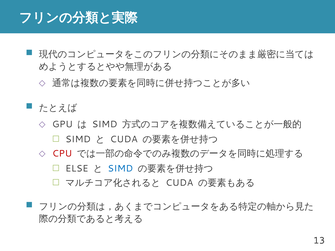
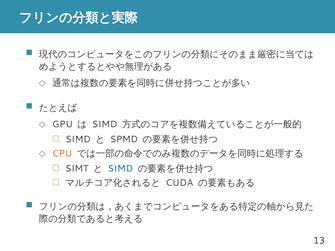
CUDA at (124, 140): CUDA -> SPMD
CPU colour: red -> orange
ELSE: ELSE -> SIMT
